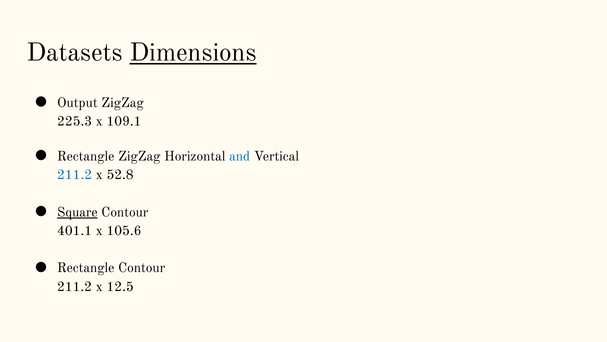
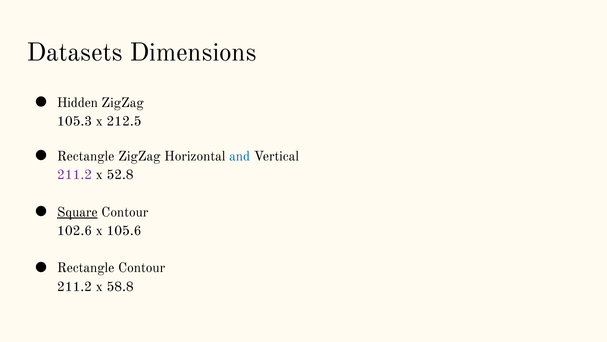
Dimensions underline: present -> none
Output: Output -> Hidden
225.3: 225.3 -> 105.3
109.1: 109.1 -> 212.5
211.2 at (75, 175) colour: blue -> purple
401.1: 401.1 -> 102.6
12.5: 12.5 -> 58.8
